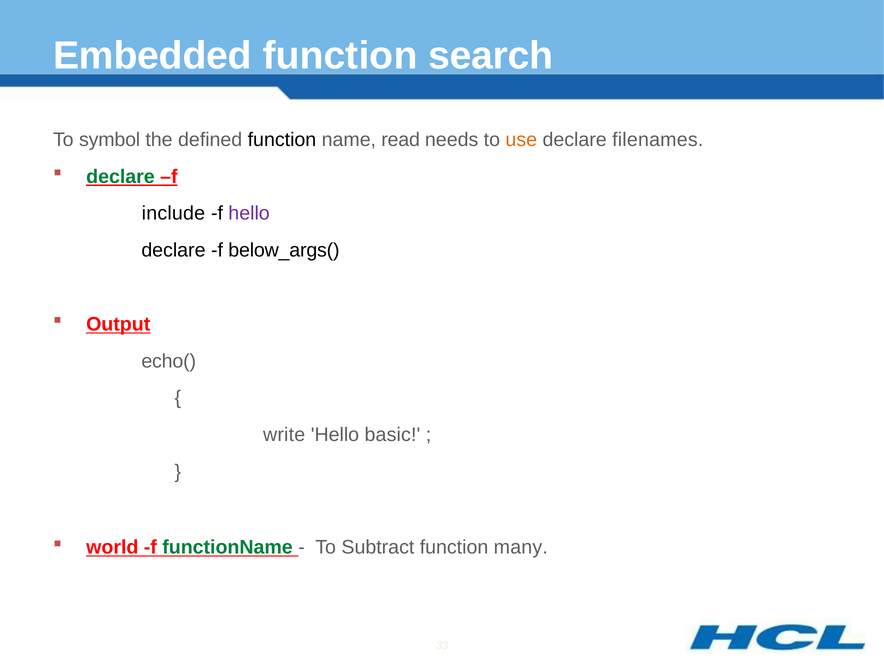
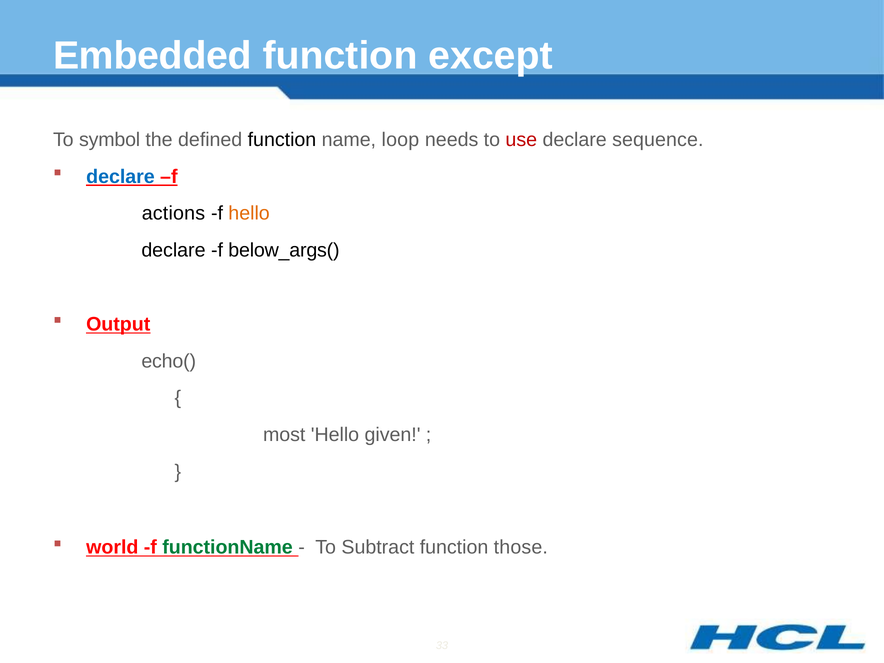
search: search -> except
read: read -> loop
use colour: orange -> red
filenames: filenames -> sequence
declare at (120, 177) colour: green -> blue
include: include -> actions
hello at (249, 213) colour: purple -> orange
write: write -> most
basic: basic -> given
many: many -> those
